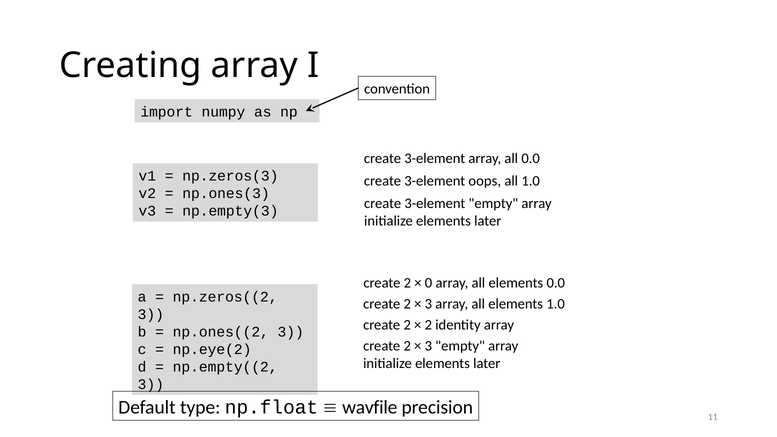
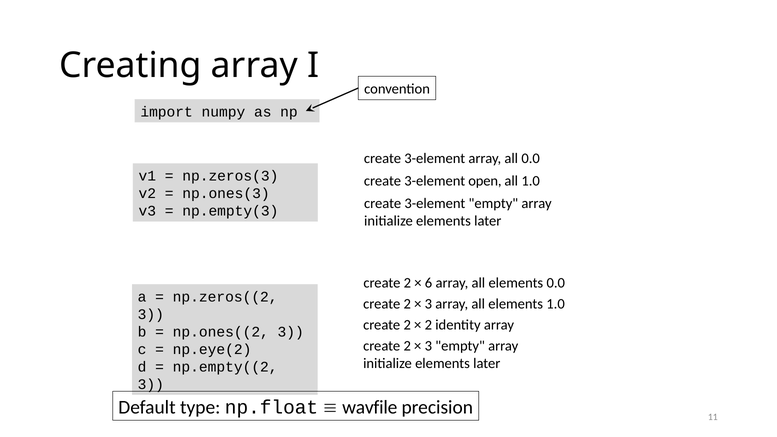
oops: oops -> open
0: 0 -> 6
